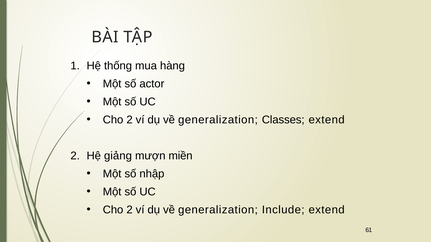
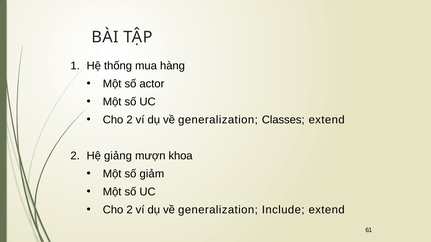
miền: miền -> khoa
nhập: nhập -> giảm
